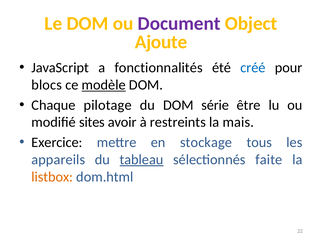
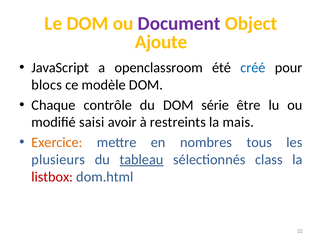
fonctionnalités: fonctionnalités -> openclassroom
modèle underline: present -> none
pilotage: pilotage -> contrôle
sites: sites -> saisi
Exercice colour: black -> orange
stockage: stockage -> nombres
appareils: appareils -> plusieurs
faite: faite -> class
listbox colour: orange -> red
